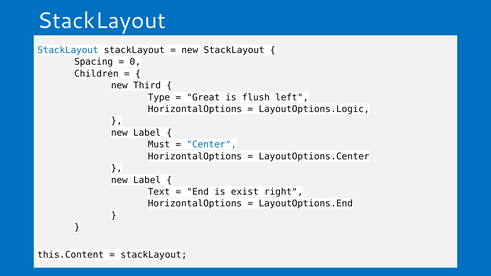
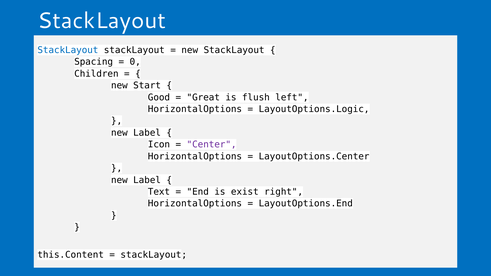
Third: Third -> Start
Type: Type -> Good
Must: Must -> Icon
Center colour: blue -> purple
